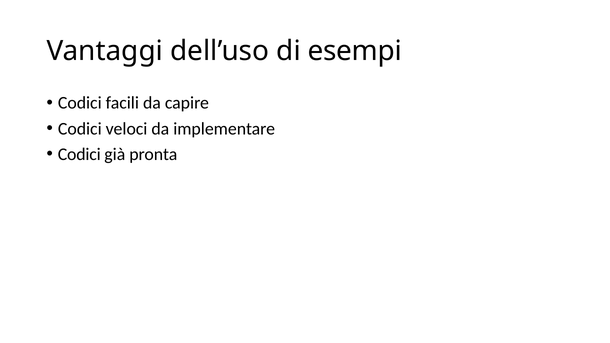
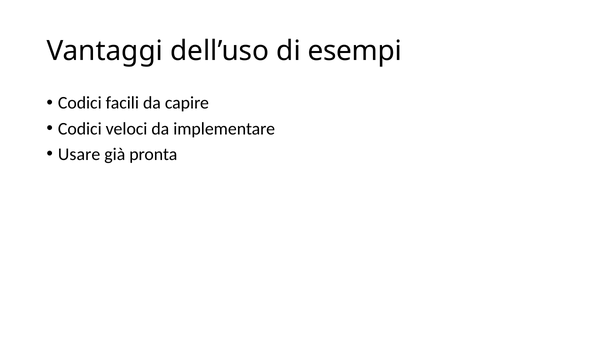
Codici at (79, 154): Codici -> Usare
